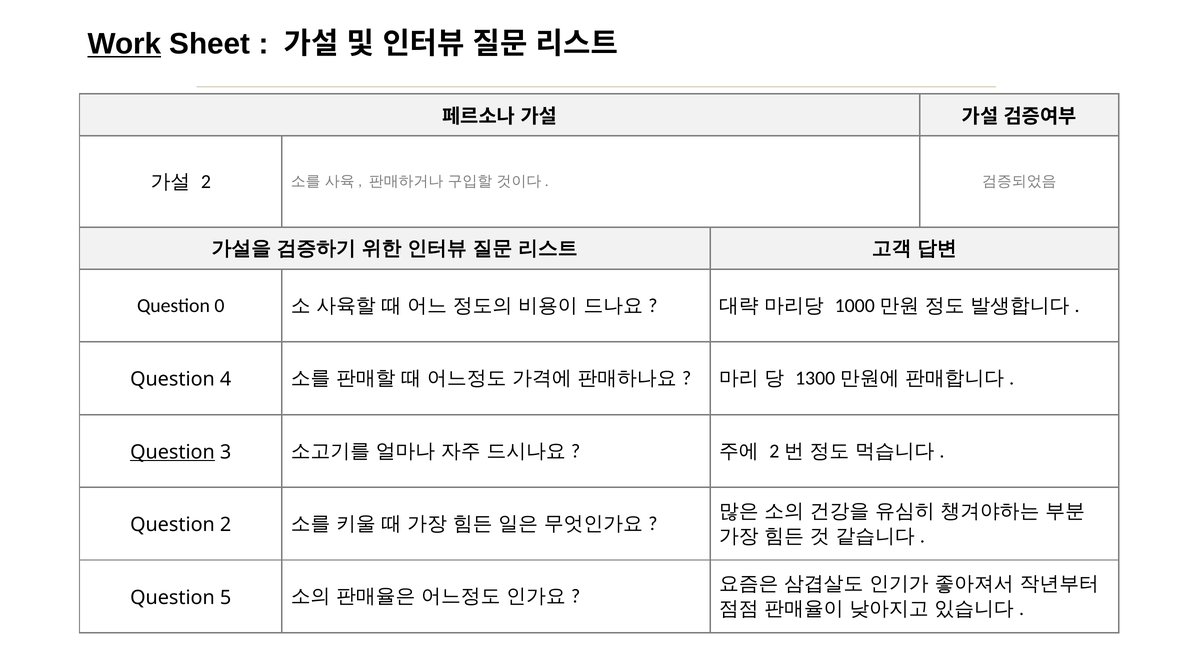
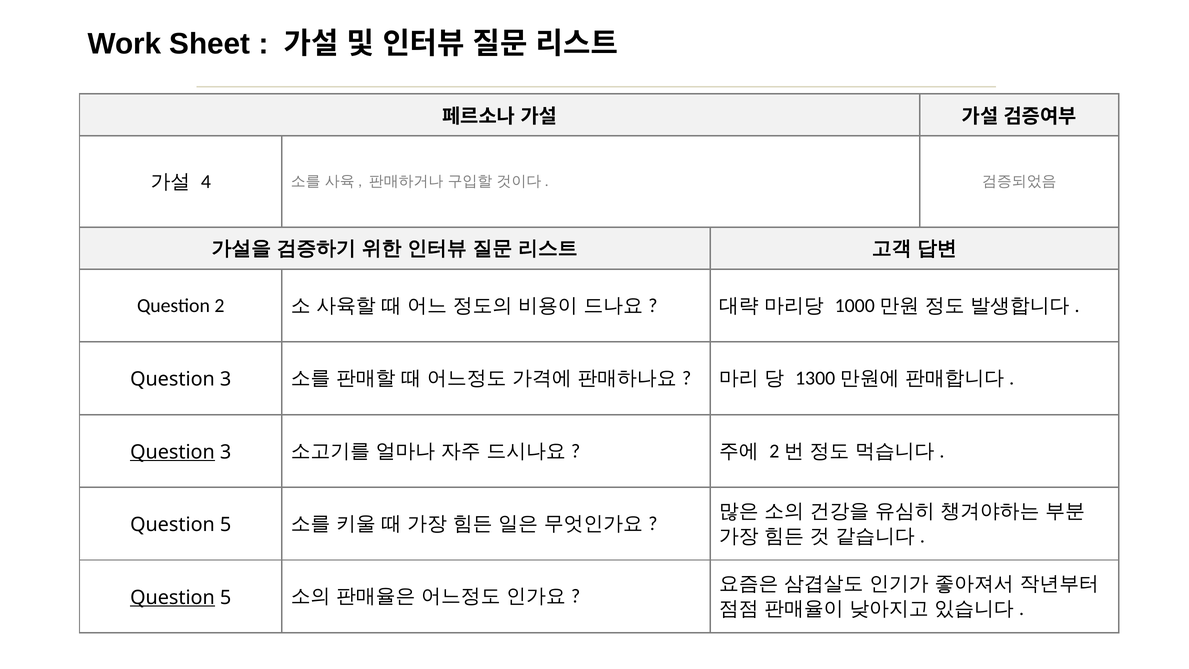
Work underline: present -> none
2 at (206, 181): 2 -> 4
0: 0 -> 2
4 at (226, 379): 4 -> 3
2 at (226, 525): 2 -> 5
Question at (172, 597) underline: none -> present
